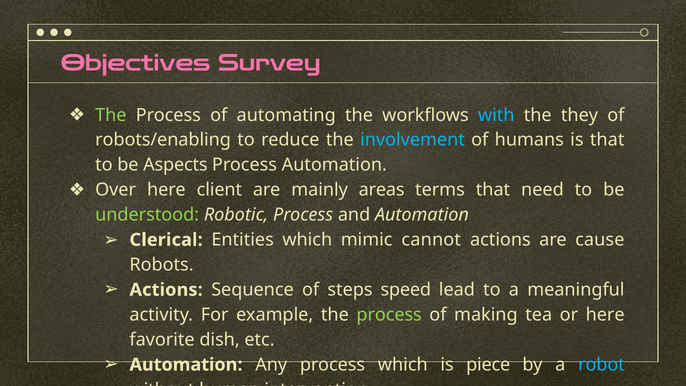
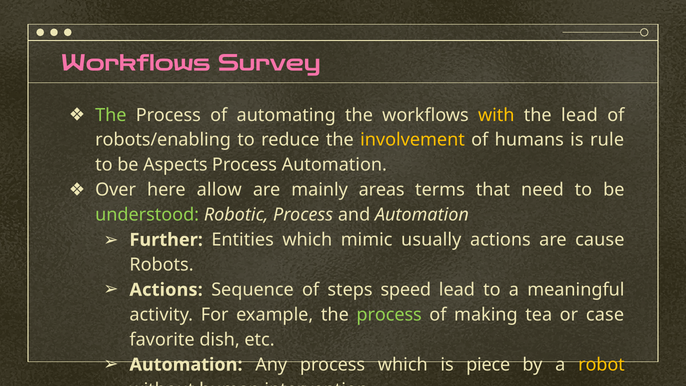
Objectives at (136, 63): Objectives -> Workflows
with colour: light blue -> yellow
the they: they -> lead
involvement colour: light blue -> yellow
is that: that -> rule
client: client -> allow
Clerical: Clerical -> Further
cannot: cannot -> usually
or here: here -> case
robot colour: light blue -> yellow
